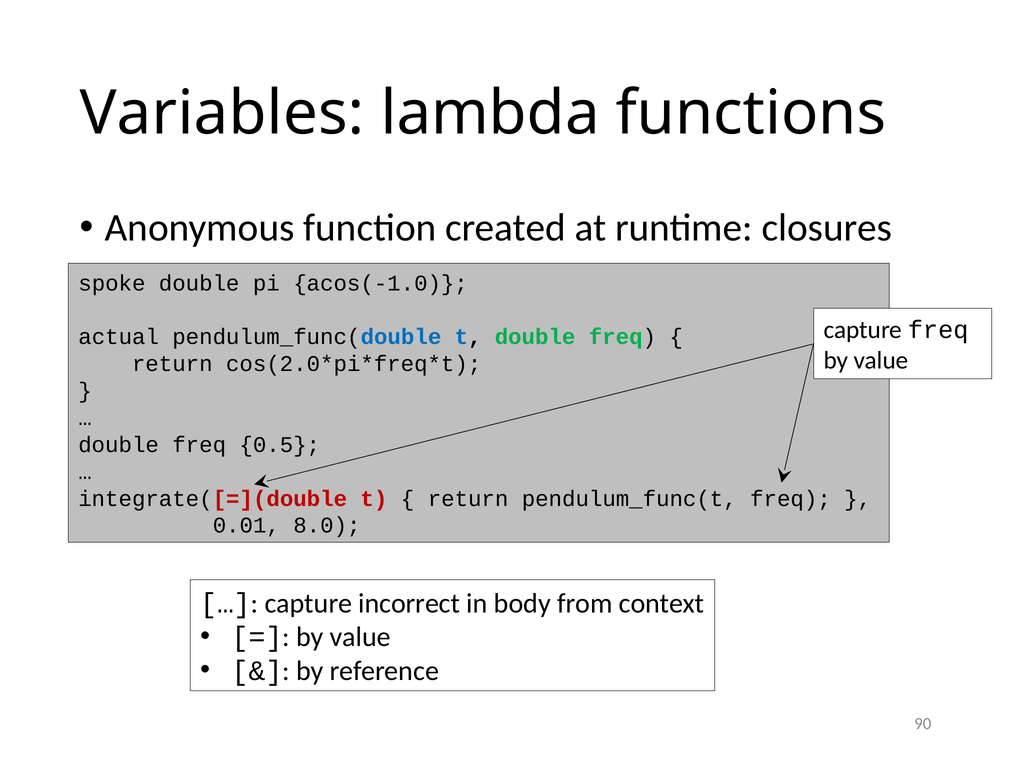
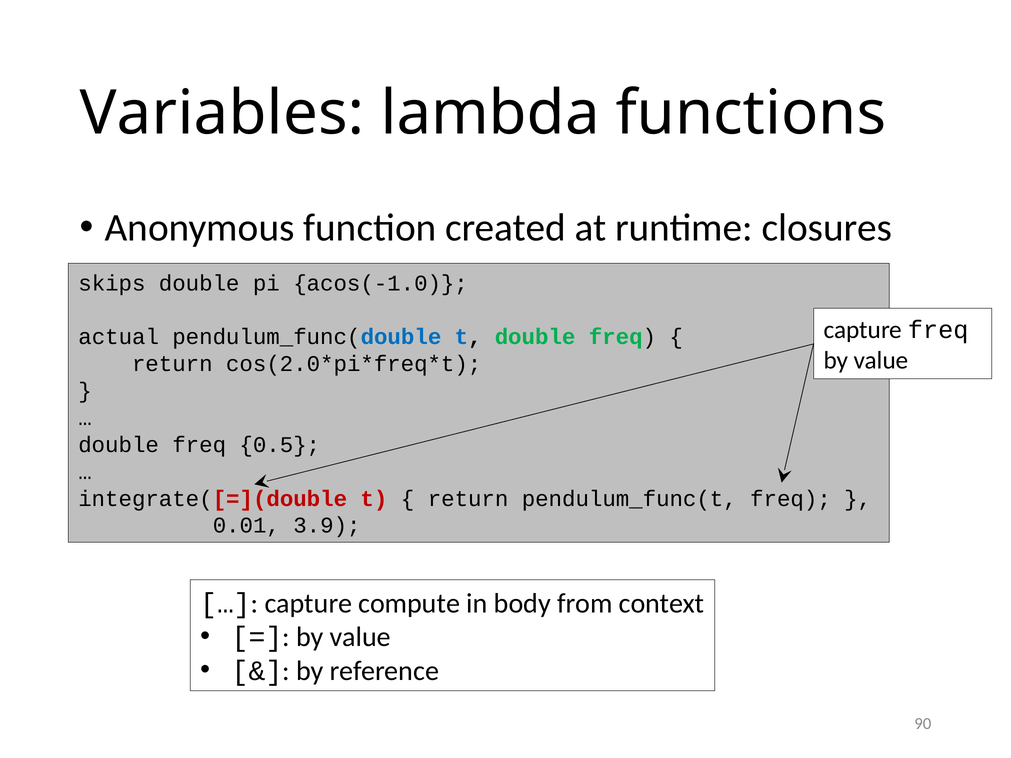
spoke: spoke -> skips
8.0: 8.0 -> 3.9
incorrect: incorrect -> compute
